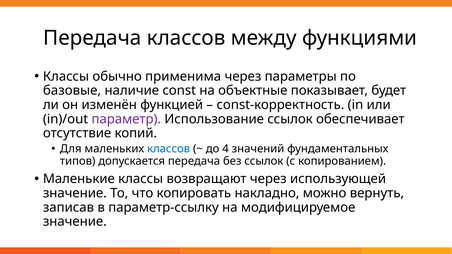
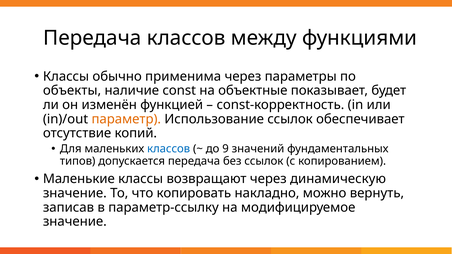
базовые: базовые -> объекты
параметр colour: purple -> orange
4: 4 -> 9
использующей: использующей -> динамическую
